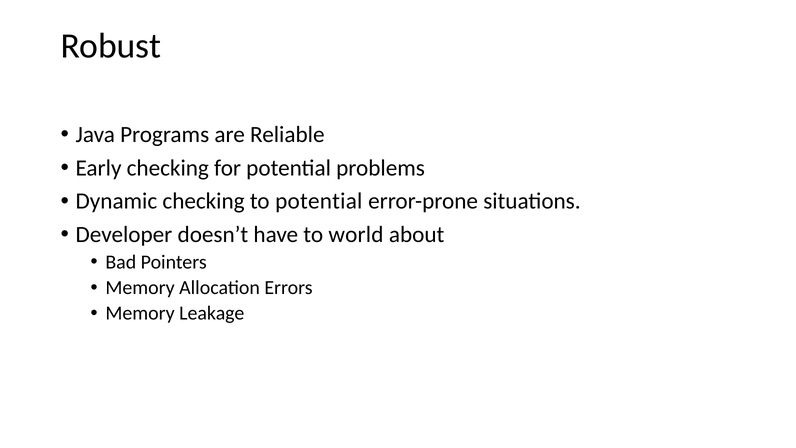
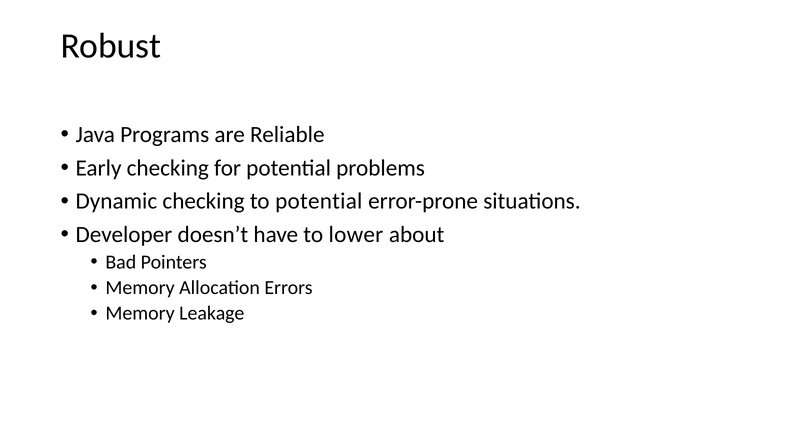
world: world -> lower
